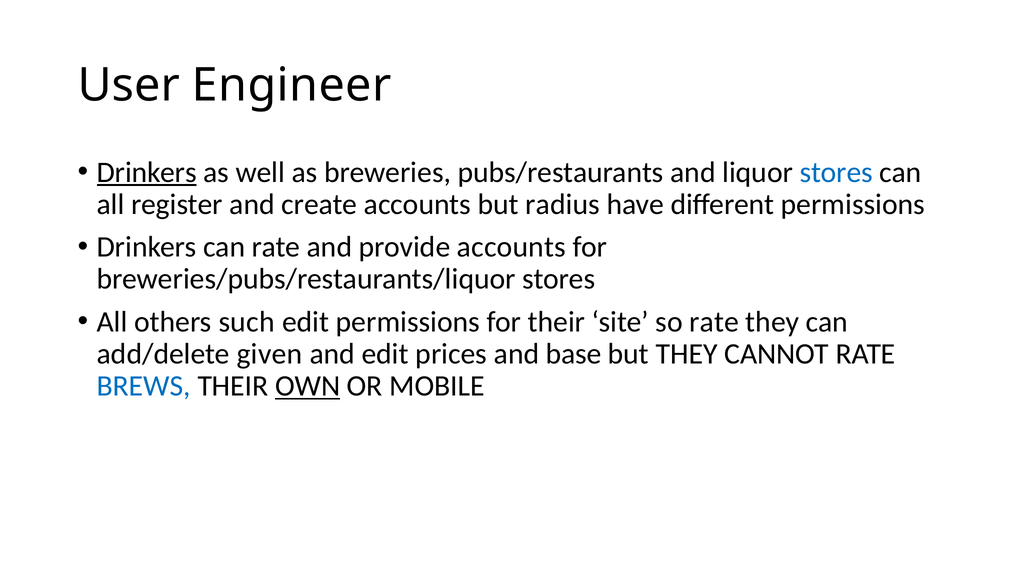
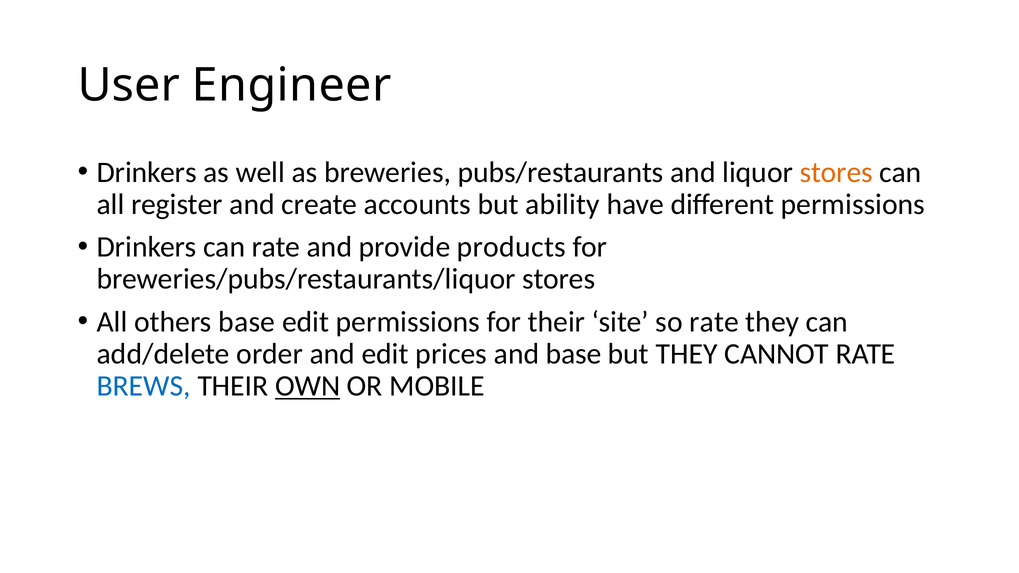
Drinkers at (147, 172) underline: present -> none
stores at (836, 172) colour: blue -> orange
radius: radius -> ability
provide accounts: accounts -> products
others such: such -> base
given: given -> order
